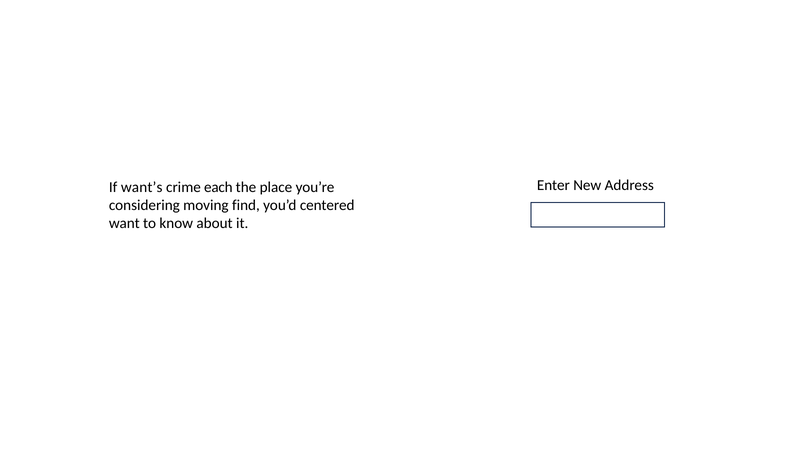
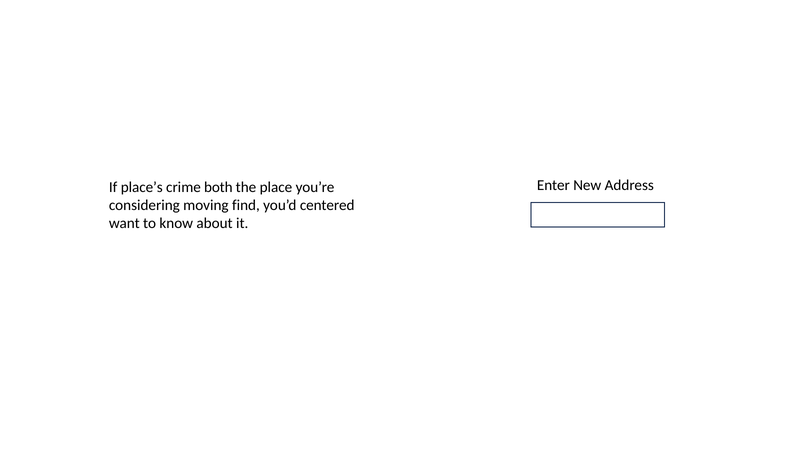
want’s: want’s -> place’s
each: each -> both
